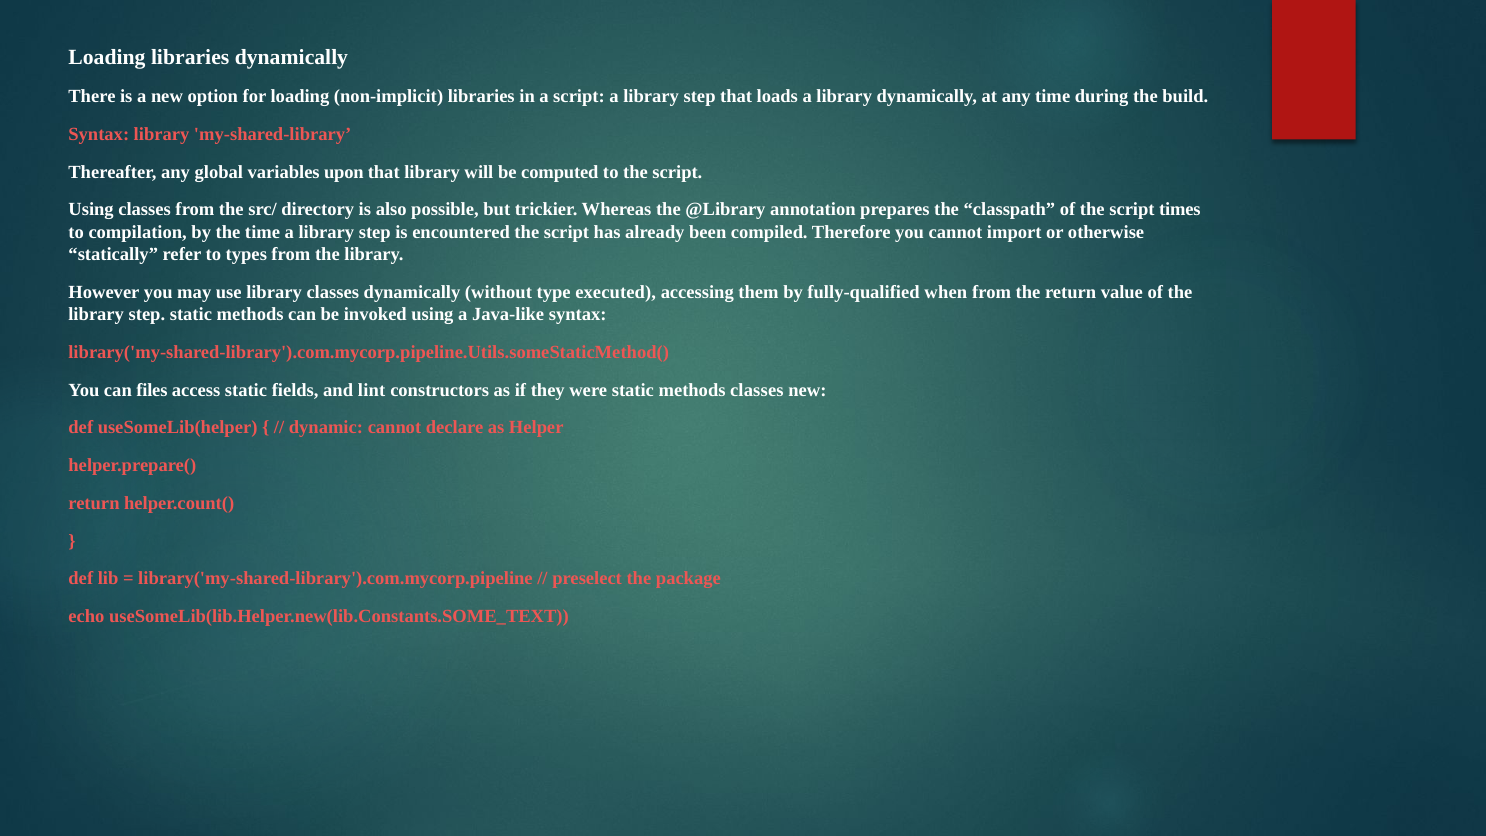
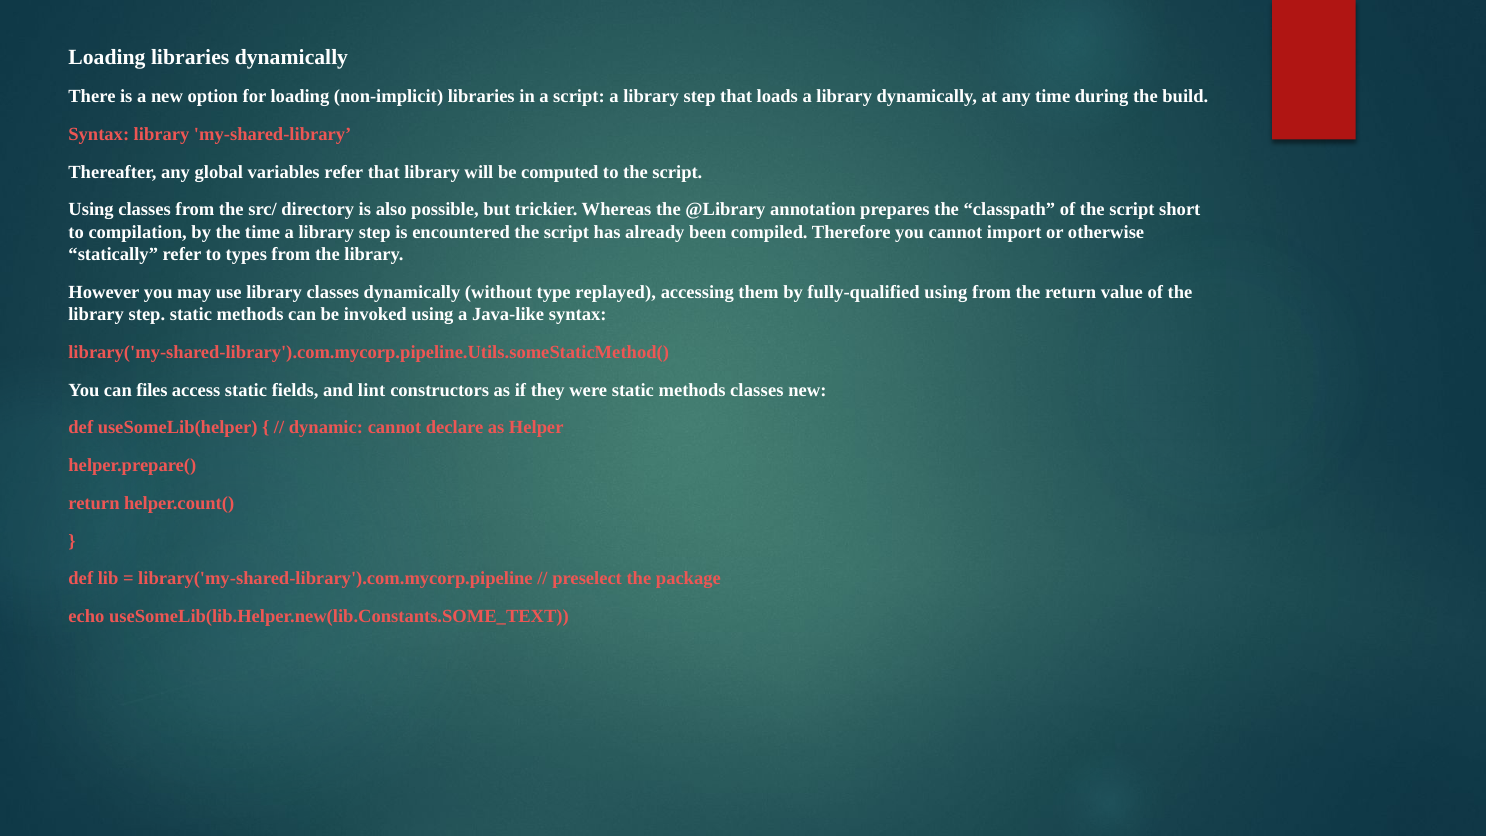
variables upon: upon -> refer
times: times -> short
executed: executed -> replayed
fully-qualified when: when -> using
